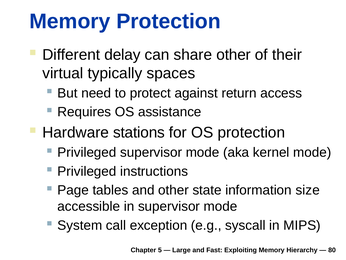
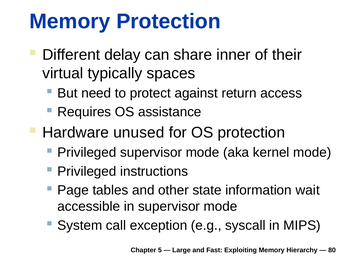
share other: other -> inner
stations: stations -> unused
size: size -> wait
